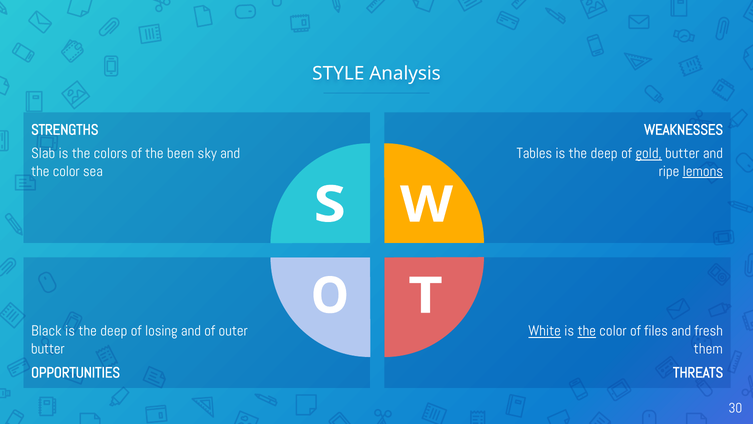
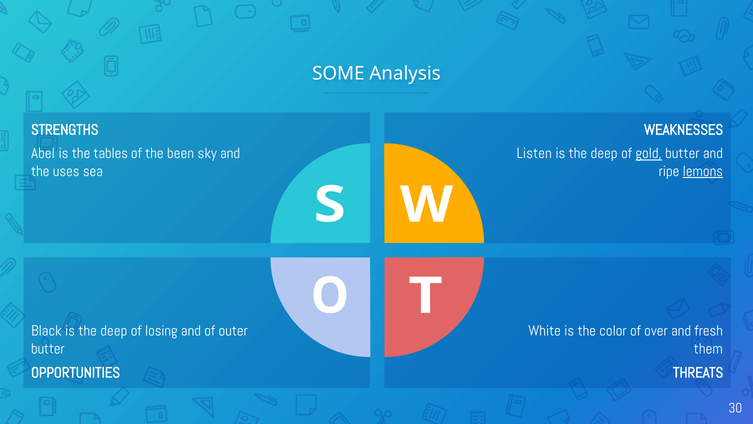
STYLE: STYLE -> SOME
Slab: Slab -> Abel
colors: colors -> tables
Tables: Tables -> Listen
color at (66, 171): color -> uses
White underline: present -> none
the at (587, 331) underline: present -> none
files: files -> over
